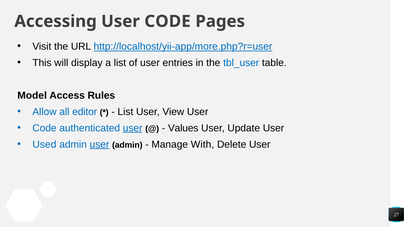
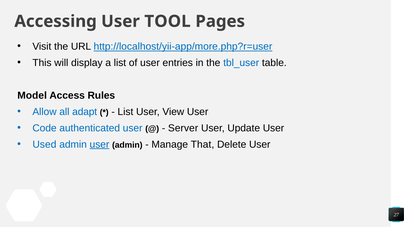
User CODE: CODE -> TOOL
editor: editor -> adapt
user at (133, 128) underline: present -> none
Values: Values -> Server
With: With -> That
